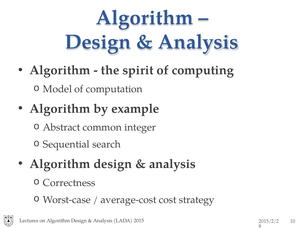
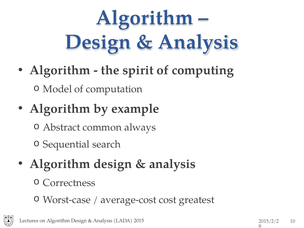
integer: integer -> always
strategy: strategy -> greatest
